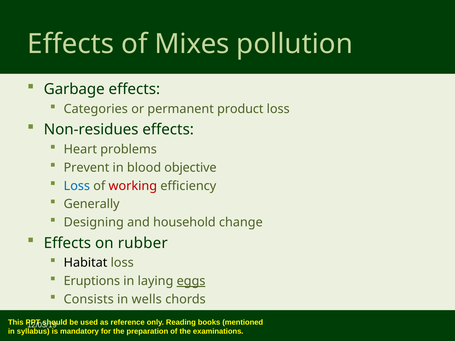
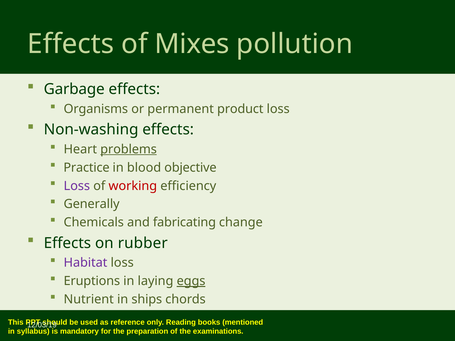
Categories: Categories -> Organisms
Non-residues: Non-residues -> Non-washing
problems underline: none -> present
Prevent: Prevent -> Practice
Loss at (77, 186) colour: blue -> purple
Designing: Designing -> Chemicals
household: household -> fabricating
Habitat colour: black -> purple
Consists: Consists -> Nutrient
wells: wells -> ships
